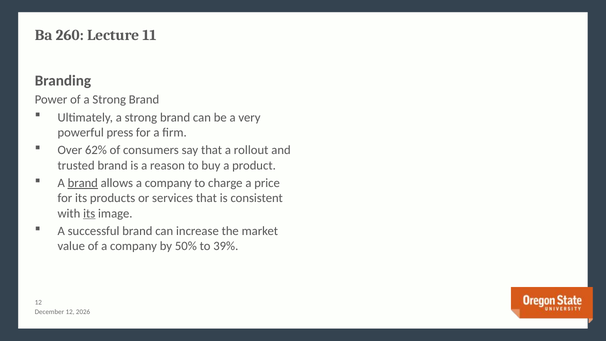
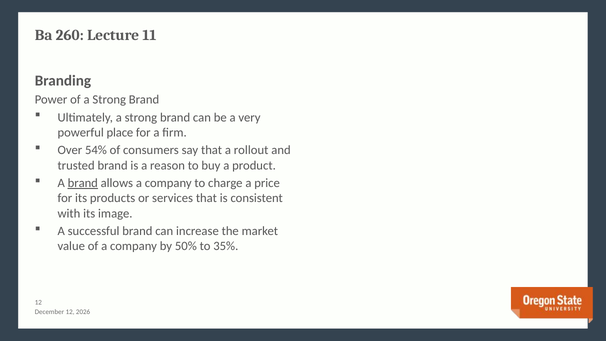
press: press -> place
62%: 62% -> 54%
its at (89, 213) underline: present -> none
39%: 39% -> 35%
